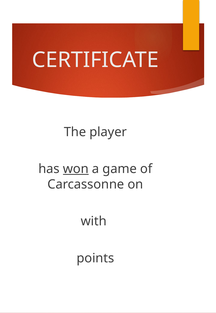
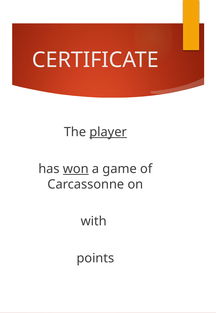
player underline: none -> present
